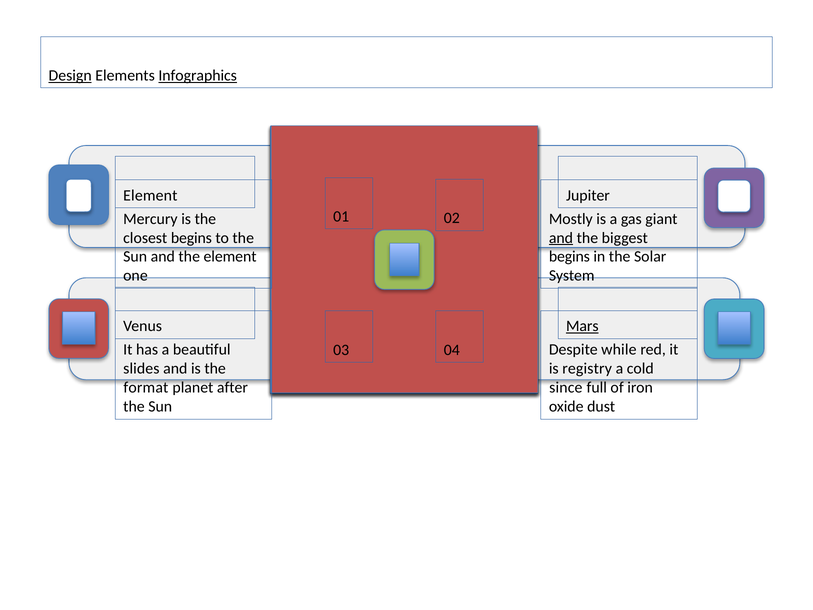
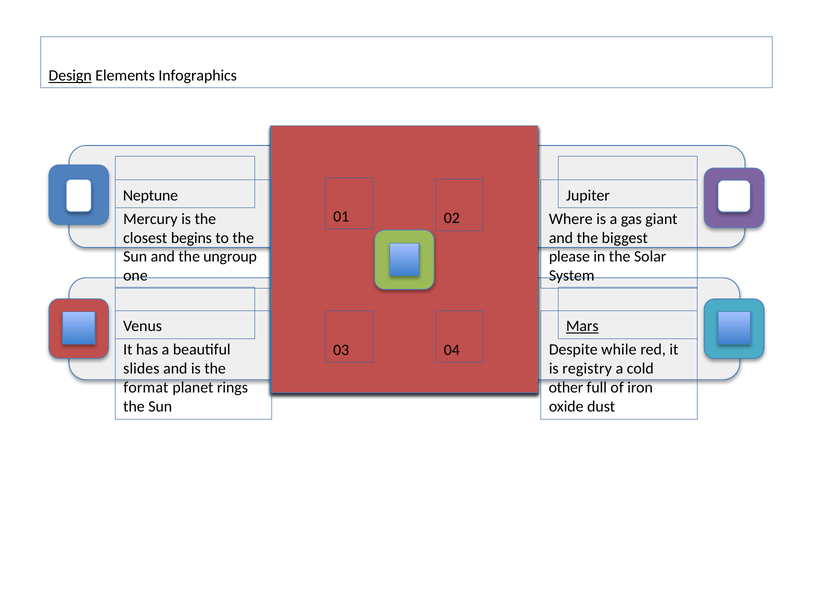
Infographics underline: present -> none
Element at (150, 195): Element -> Neptune
Mostly: Mostly -> Where
and at (561, 238) underline: present -> none
the element: element -> ungroup
begins at (569, 257): begins -> please
after: after -> rings
since: since -> other
